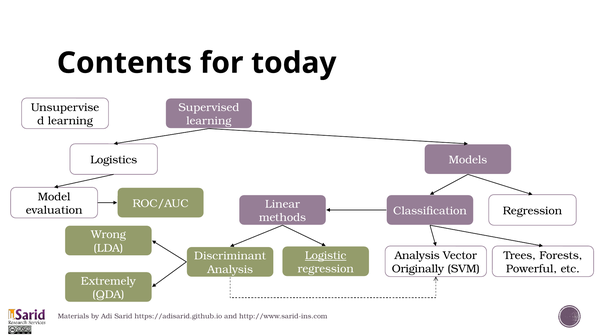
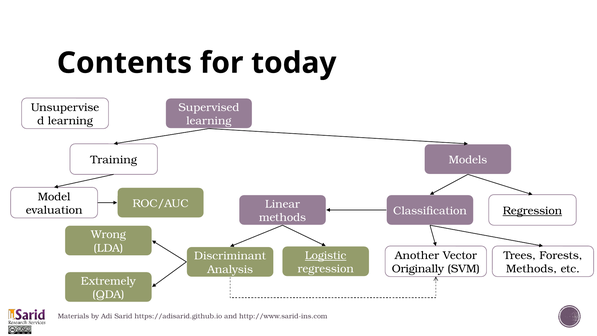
Logistics: Logistics -> Training
Regression at (532, 211) underline: none -> present
Analysis at (417, 255): Analysis -> Another
Powerful at (532, 269): Powerful -> Methods
